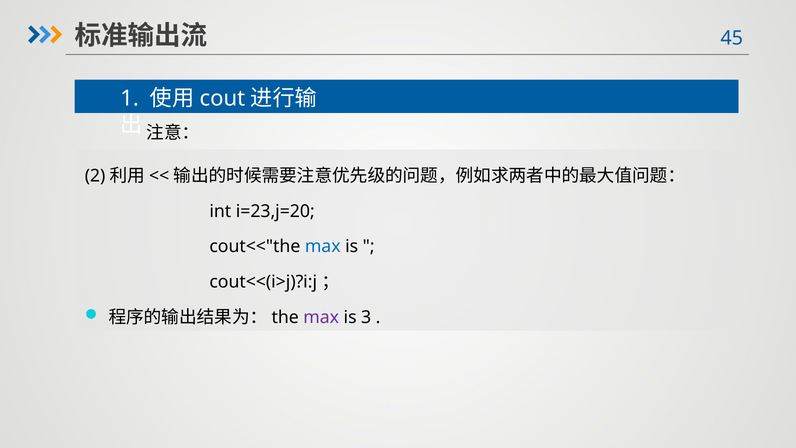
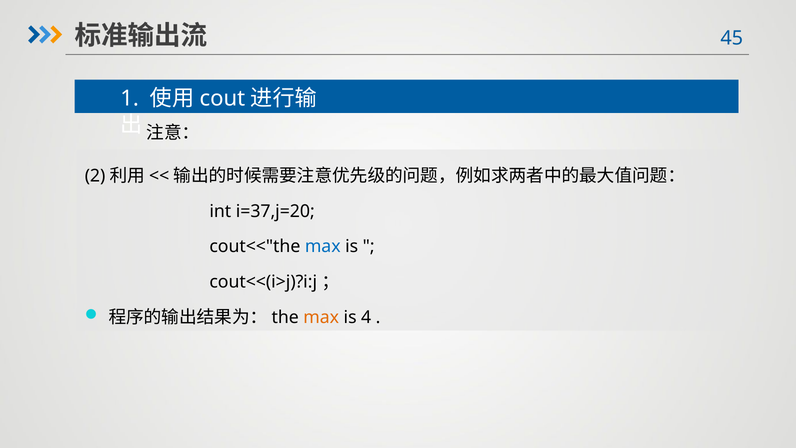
i=23,j=20: i=23,j=20 -> i=37,j=20
max at (321, 317) colour: purple -> orange
3: 3 -> 4
